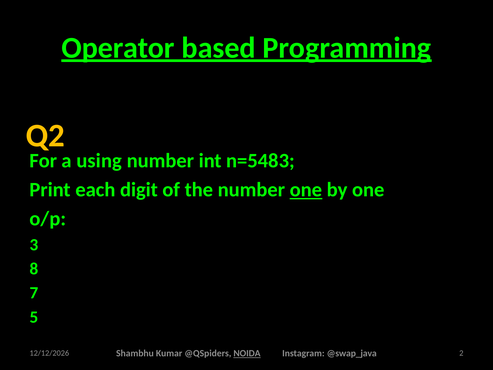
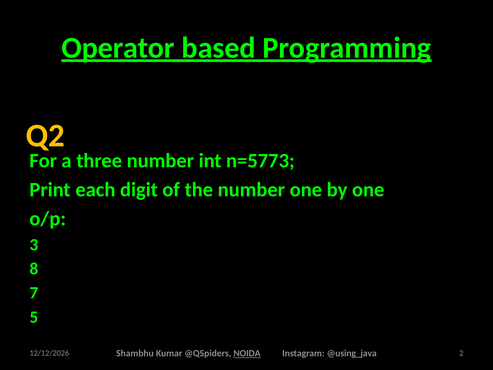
using: using -> three
n=5483: n=5483 -> n=5773
one at (306, 190) underline: present -> none
@swap_java: @swap_java -> @using_java
